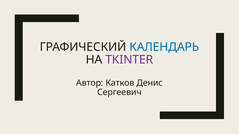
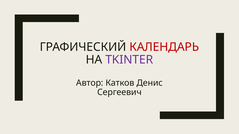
КАЛЕНДАРЬ colour: blue -> red
